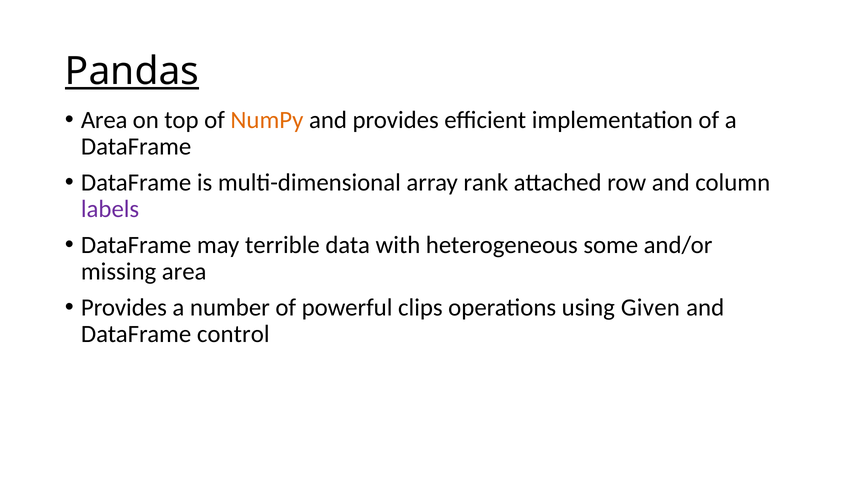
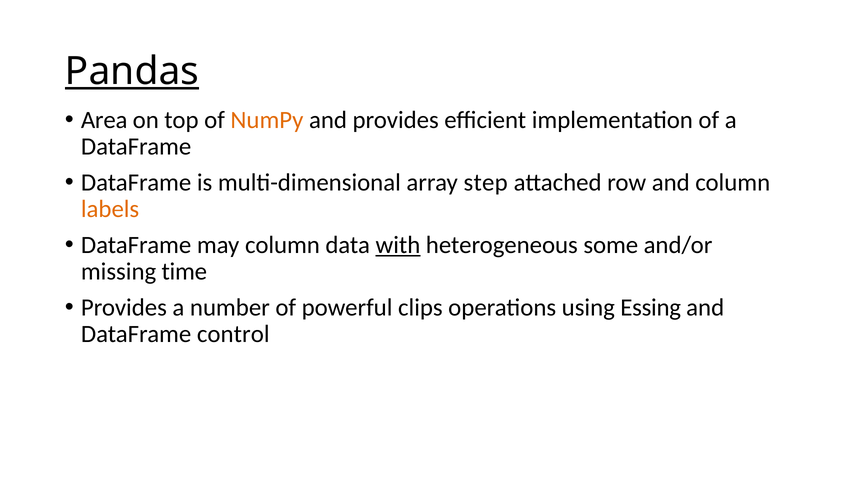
rank: rank -> step
labels colour: purple -> orange
may terrible: terrible -> column
with underline: none -> present
missing area: area -> time
Given: Given -> Essing
